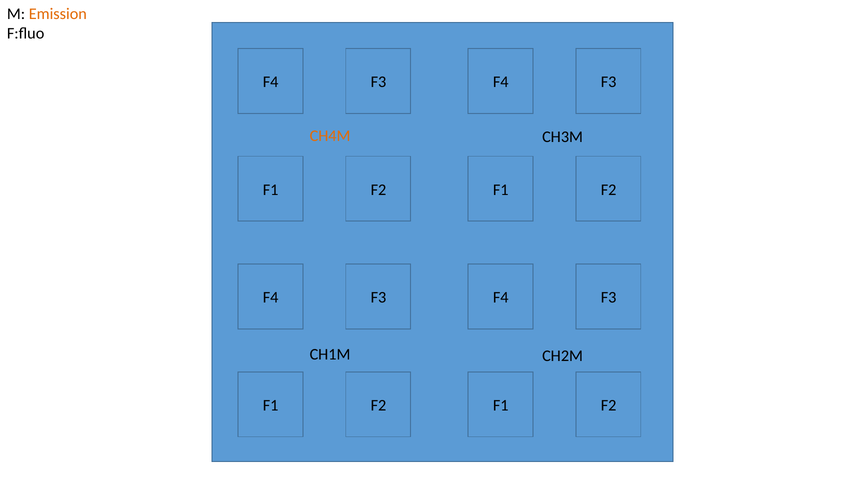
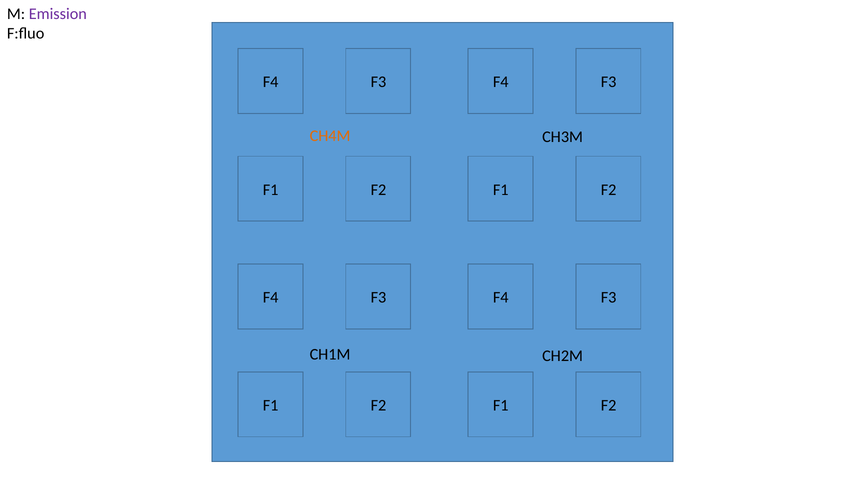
Emission colour: orange -> purple
